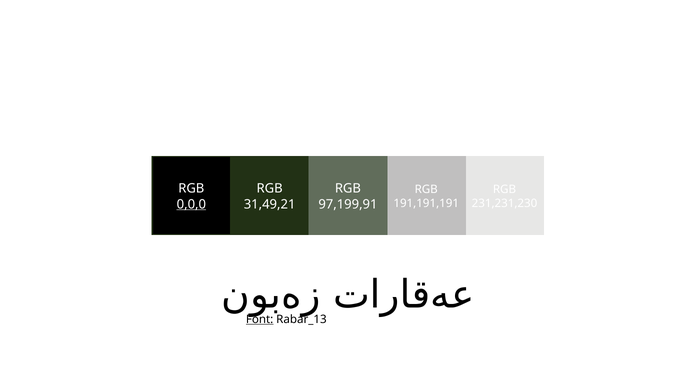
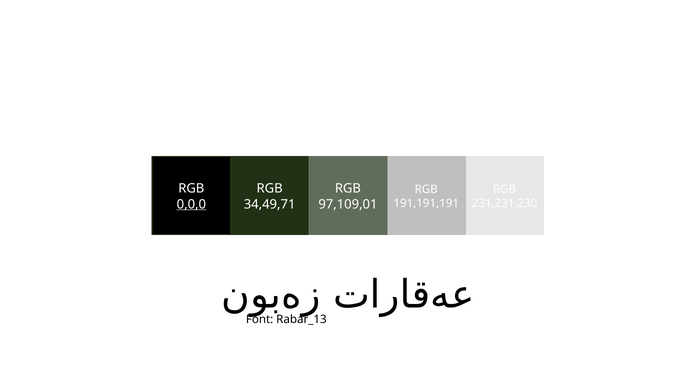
31,49,21: 31,49,21 -> 34,49,71
97,199,91: 97,199,91 -> 97,109,01
Font underline: present -> none
